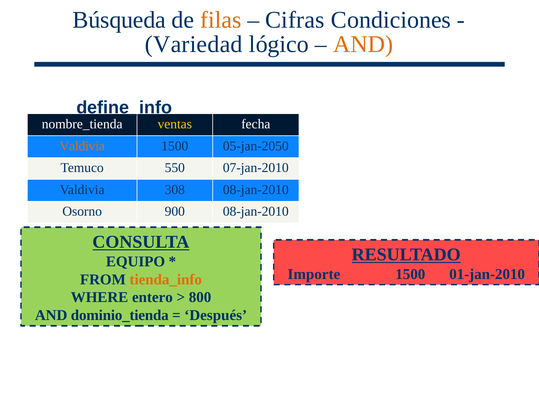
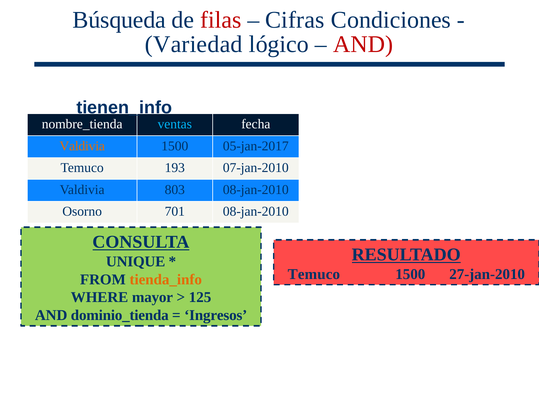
filas colour: orange -> red
AND at (363, 44) colour: orange -> red
define_info: define_info -> tienen_info
ventas colour: yellow -> light blue
05-jan-2050: 05-jan-2050 -> 05-jan-2017
550: 550 -> 193
308: 308 -> 803
900: 900 -> 701
EQUIPO: EQUIPO -> UNIQUE
Importe at (314, 274): Importe -> Temuco
01-jan-2010: 01-jan-2010 -> 27-jan-2010
entero: entero -> mayor
800: 800 -> 125
Después: Después -> Ingresos
